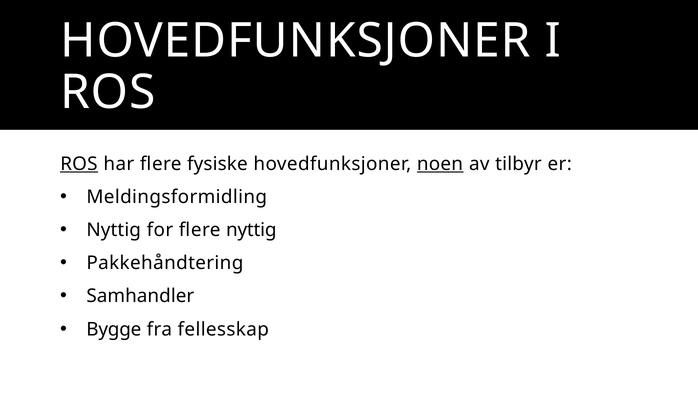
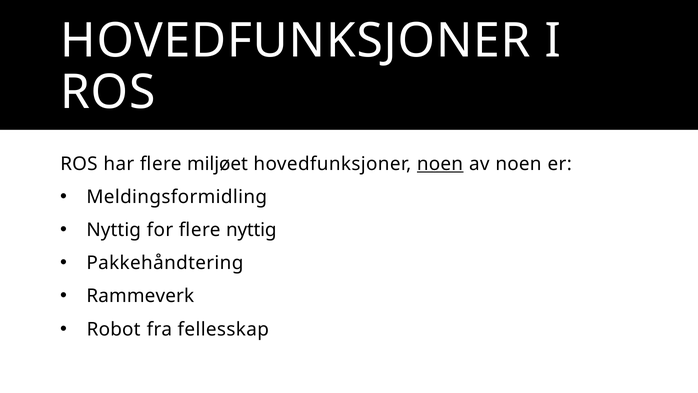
ROS at (79, 164) underline: present -> none
fysiske: fysiske -> miljøet
av tilbyr: tilbyr -> noen
Samhandler: Samhandler -> Rammeverk
Bygge: Bygge -> Robot
